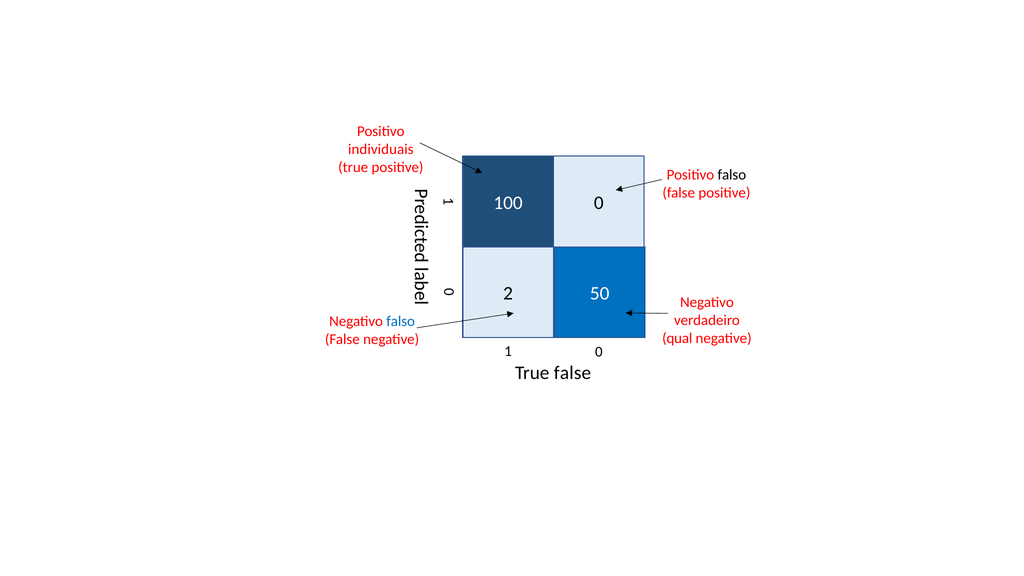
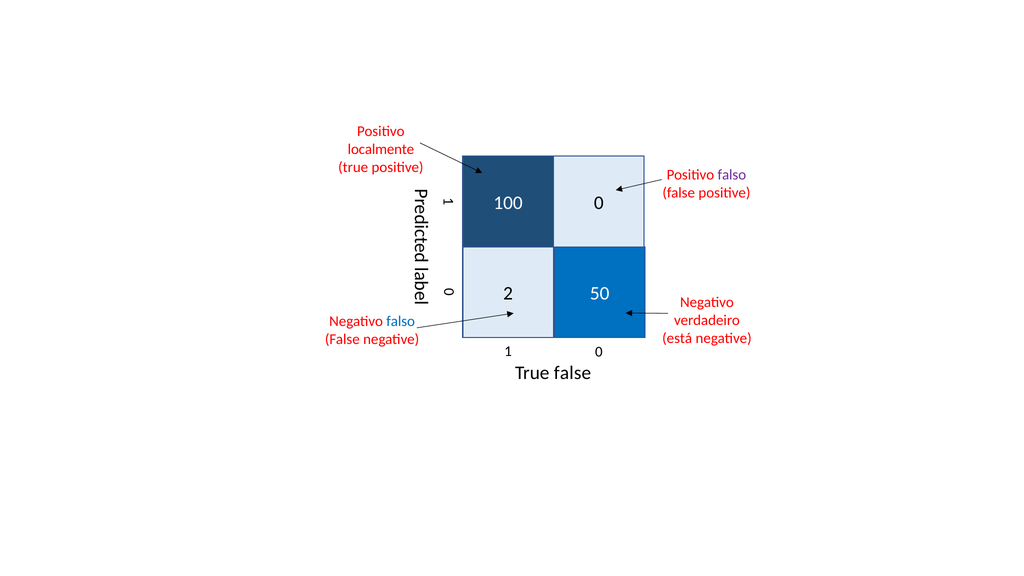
individuais: individuais -> localmente
falso at (732, 175) colour: black -> purple
qual: qual -> está
